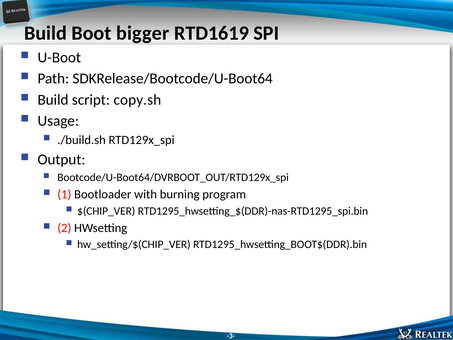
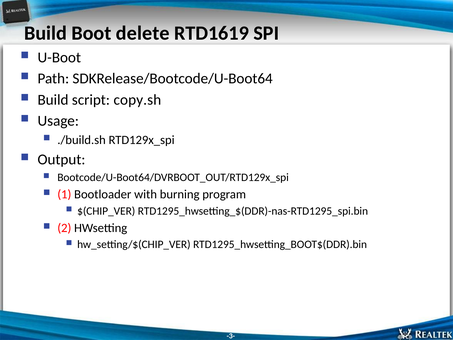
bigger: bigger -> delete
